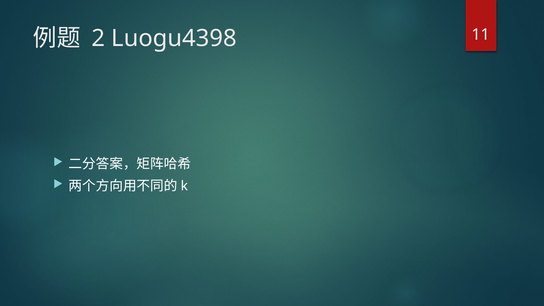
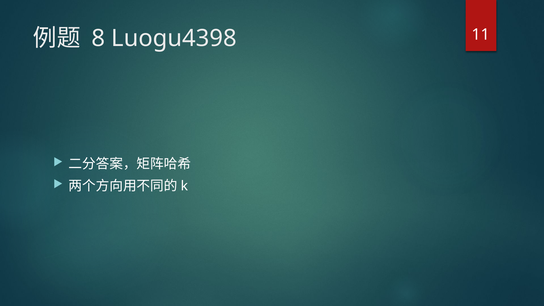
2: 2 -> 8
